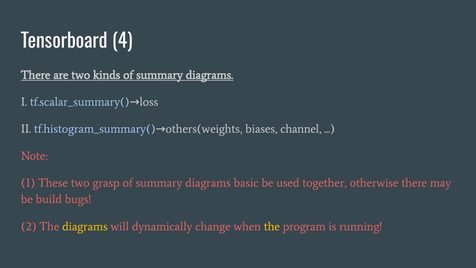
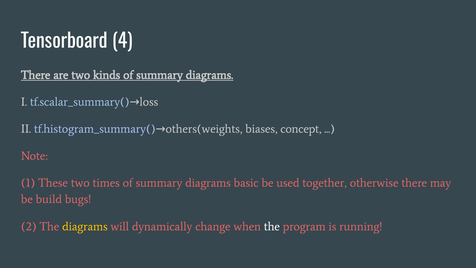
channel: channel -> concept
grasp: grasp -> times
the at (272, 226) colour: yellow -> white
